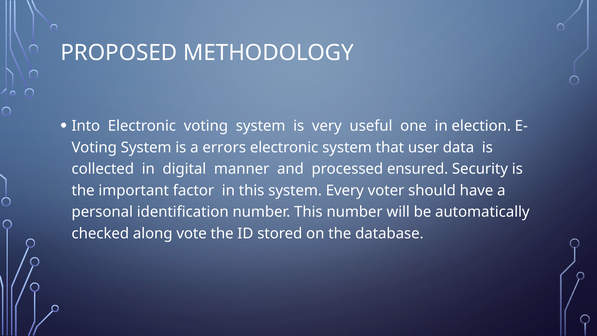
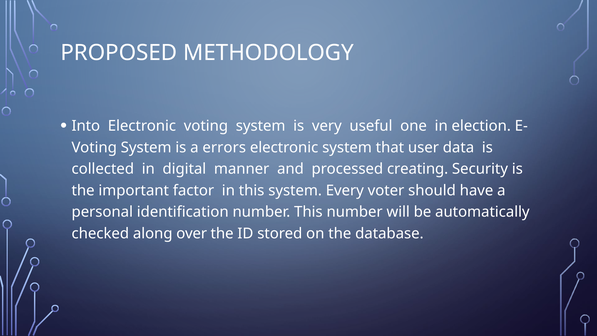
ensured: ensured -> creating
vote: vote -> over
